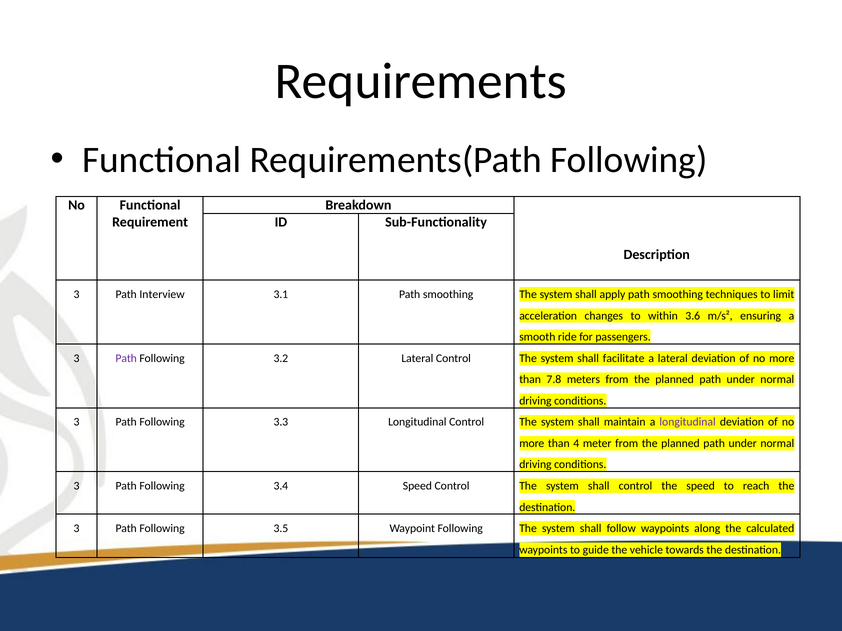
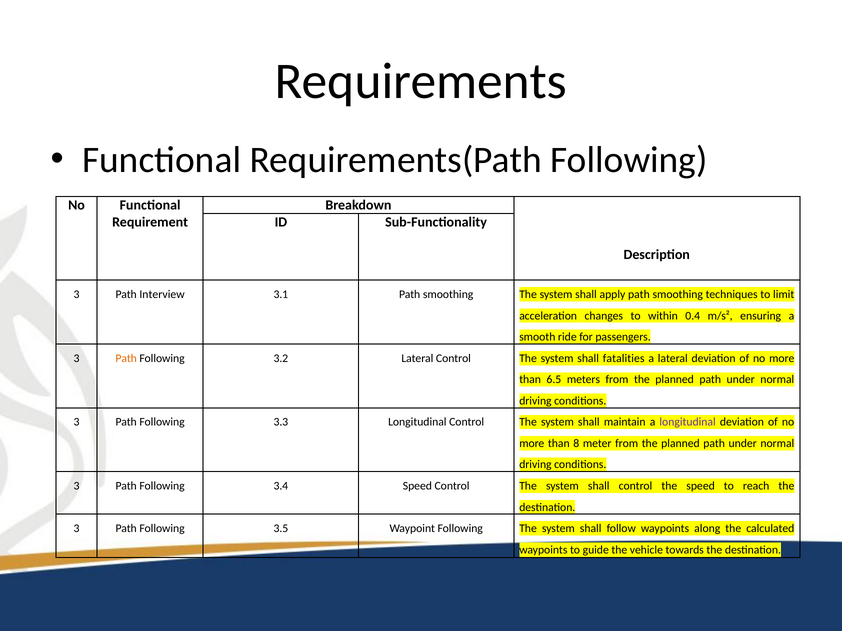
3.6: 3.6 -> 0.4
Path at (126, 359) colour: purple -> orange
facilitate: facilitate -> fatalities
7.8: 7.8 -> 6.5
4: 4 -> 8
